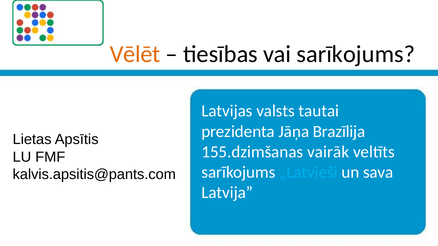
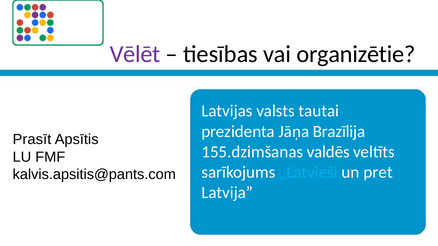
Vēlēt colour: orange -> purple
vai sarīkojums: sarīkojums -> organizētie
Lietas: Lietas -> Prasīt
vairāk: vairāk -> valdēs
sava: sava -> pret
